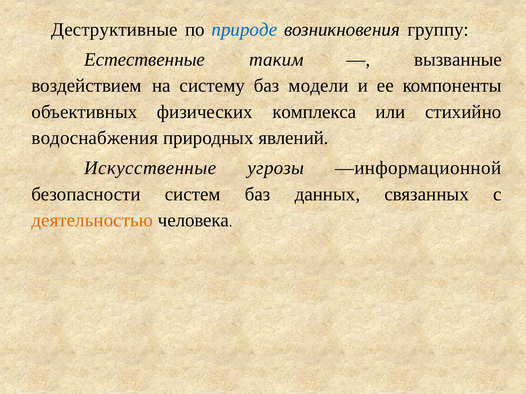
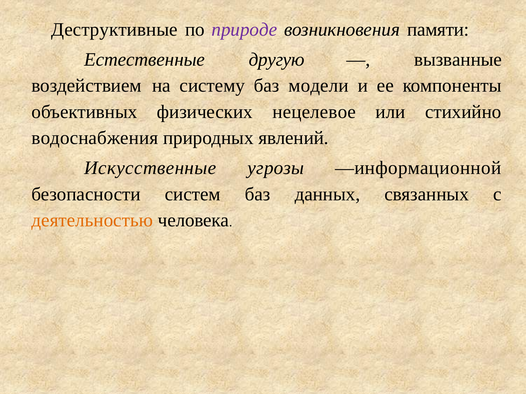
природе colour: blue -> purple
группу: группу -> памяти
таким: таким -> другую
комплекса: комплекса -> нецелевое
